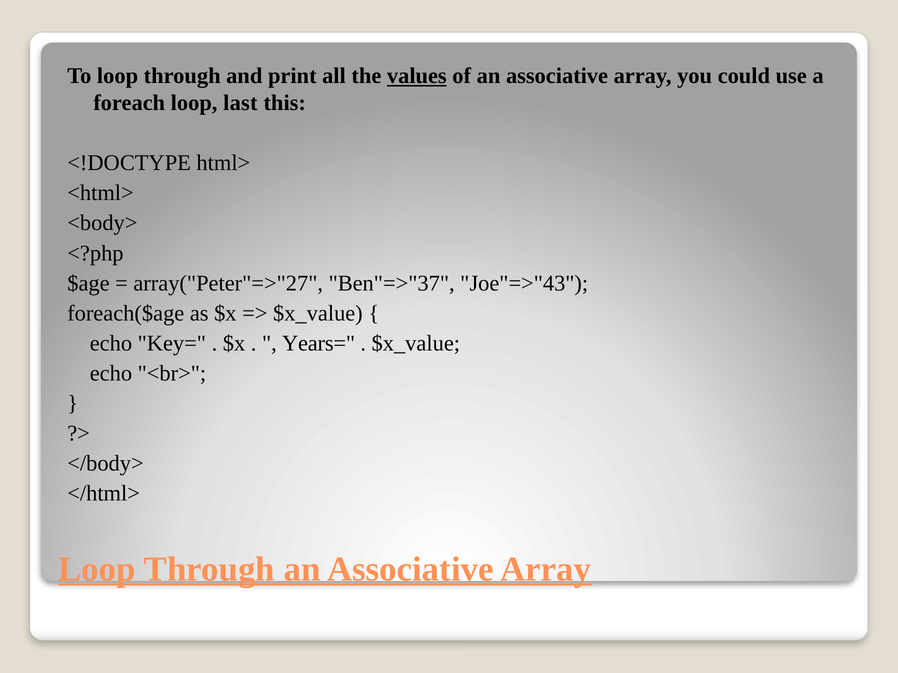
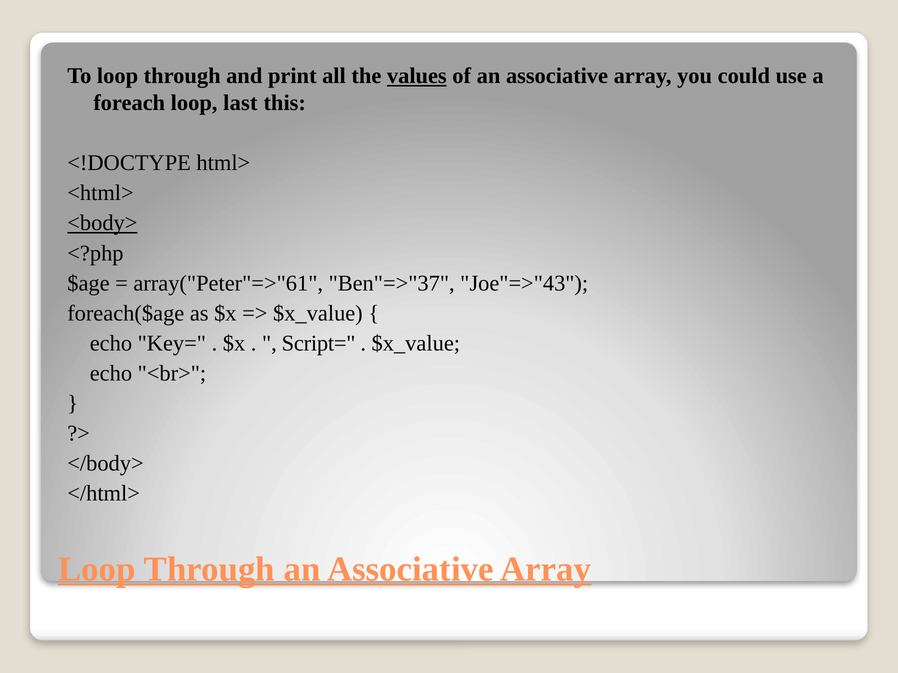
<body> underline: none -> present
array("Peter"=>"27: array("Peter"=>"27 -> array("Peter"=>"61
Years=: Years= -> Script=
